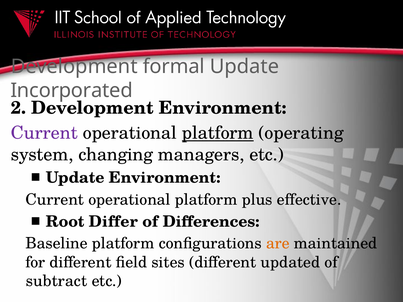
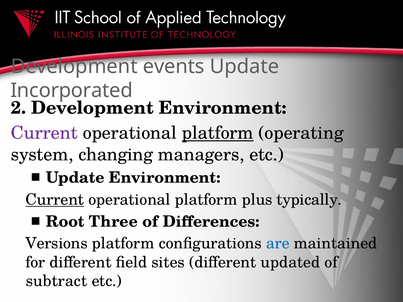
formal: formal -> events
Current at (55, 200) underline: none -> present
effective: effective -> typically
Differ: Differ -> Three
Baseline: Baseline -> Versions
are colour: orange -> blue
